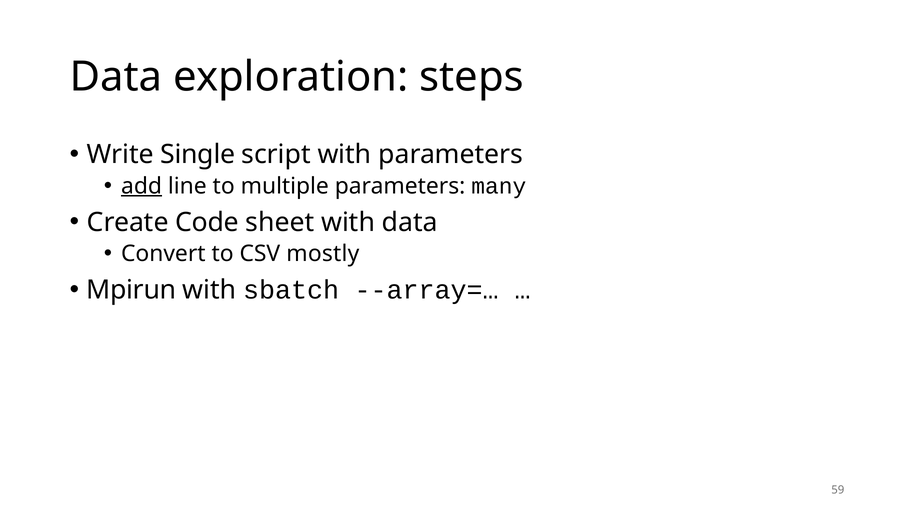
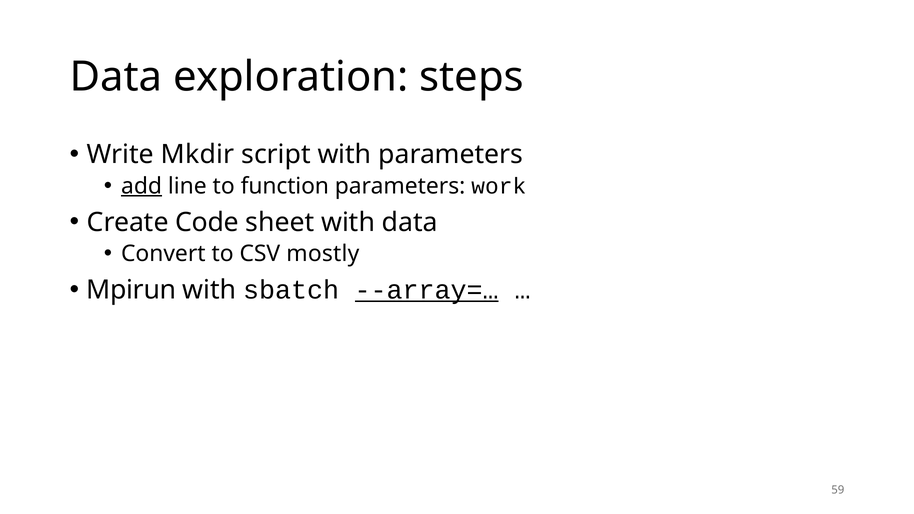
Single: Single -> Mkdir
multiple: multiple -> function
many: many -> work
--array=… underline: none -> present
